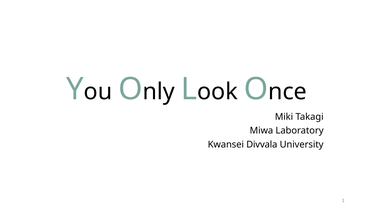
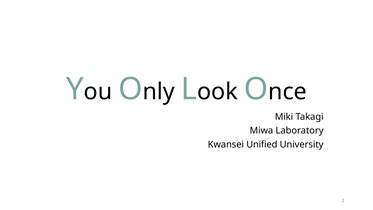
Divvala: Divvala -> Unified
